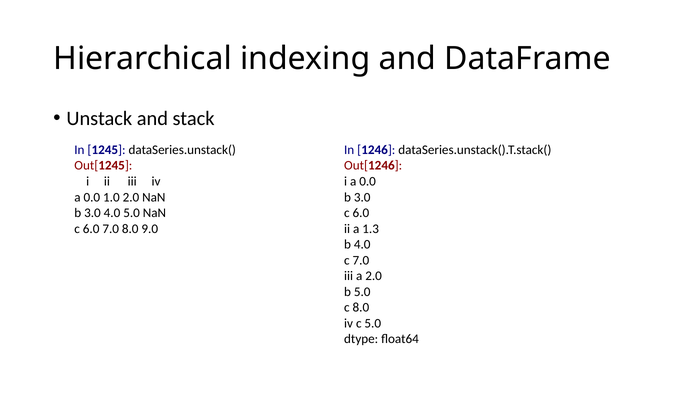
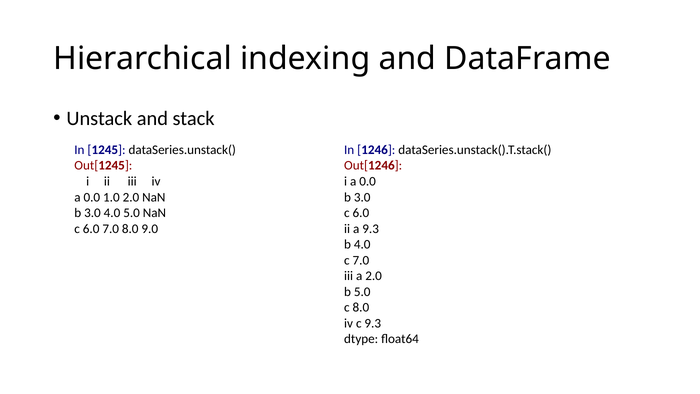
a 1.3: 1.3 -> 9.3
c 5.0: 5.0 -> 9.3
